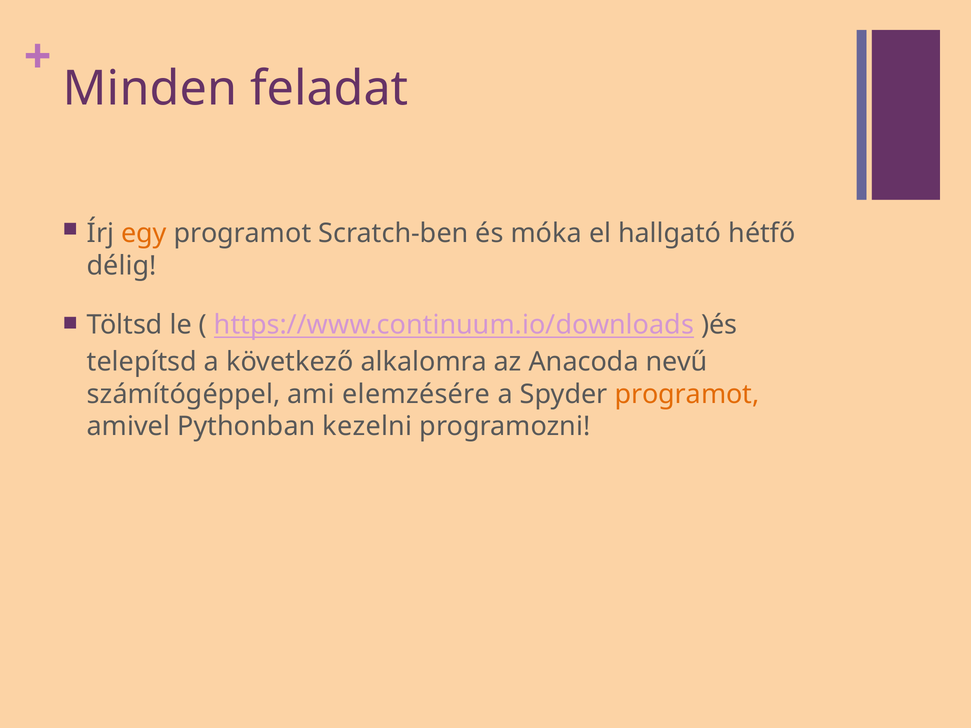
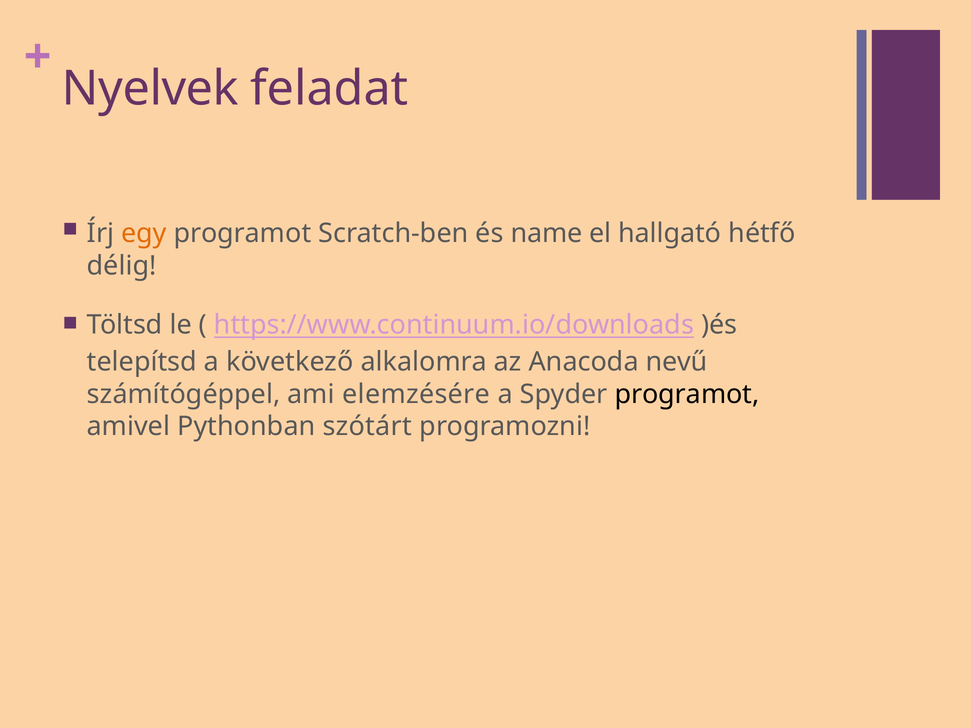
Minden: Minden -> Nyelvek
móka: móka -> name
programot at (687, 394) colour: orange -> black
kezelni: kezelni -> szótárt
